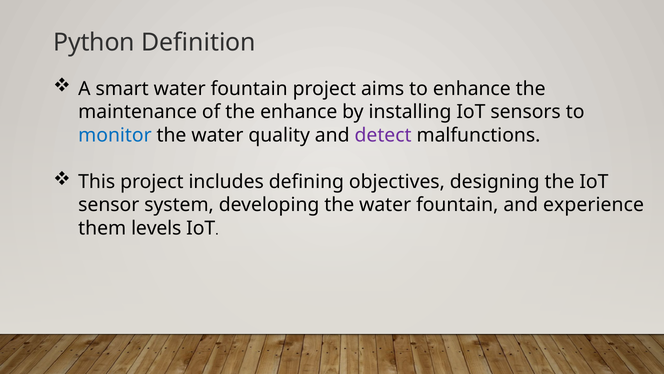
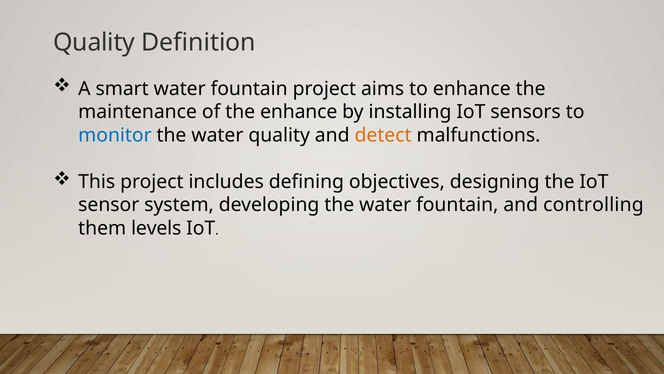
Python at (94, 43): Python -> Quality
detect colour: purple -> orange
experience: experience -> controlling
